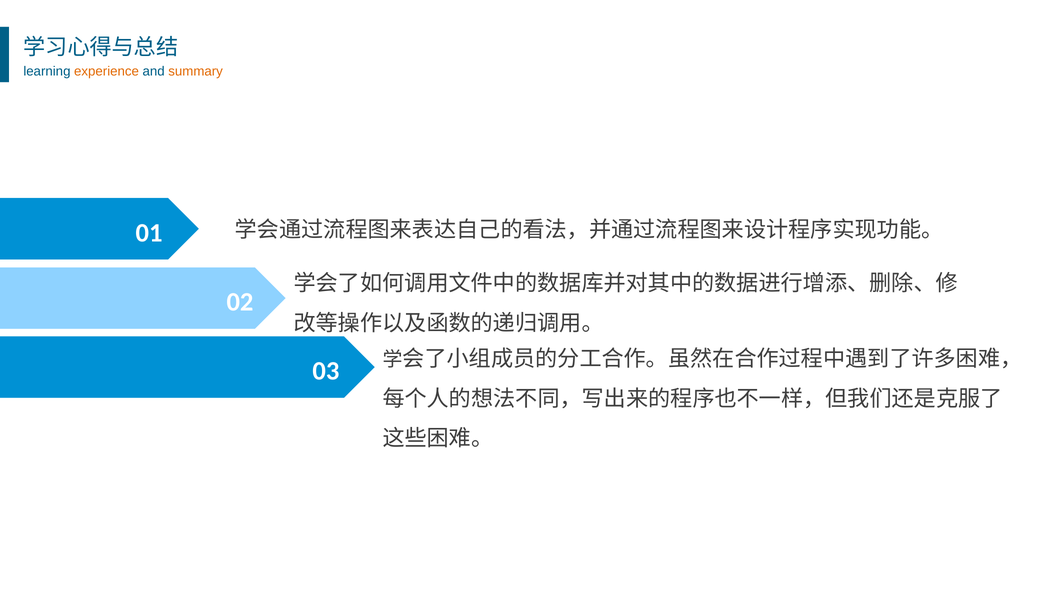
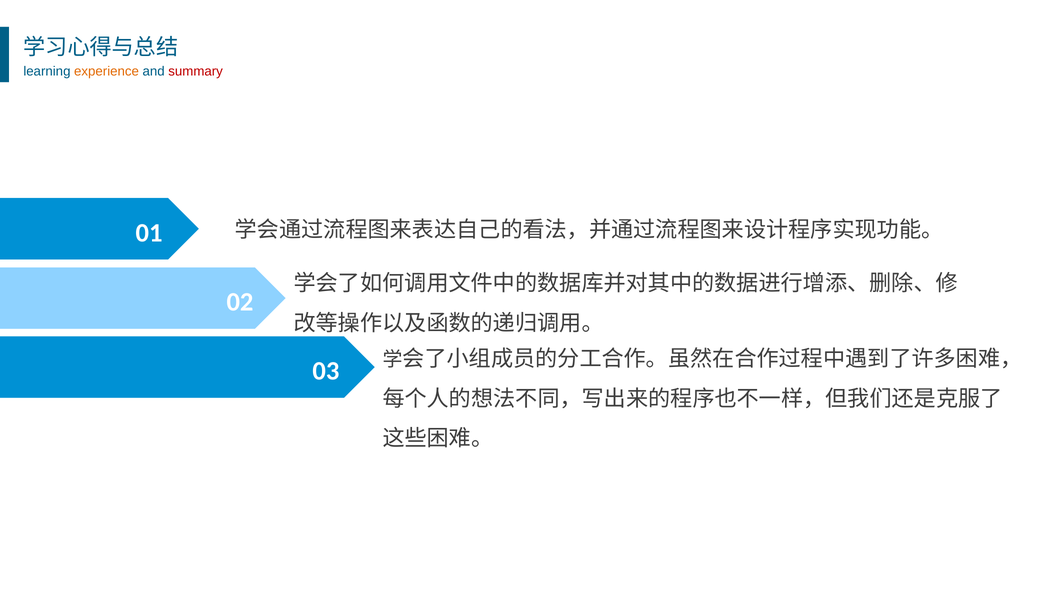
summary colour: orange -> red
